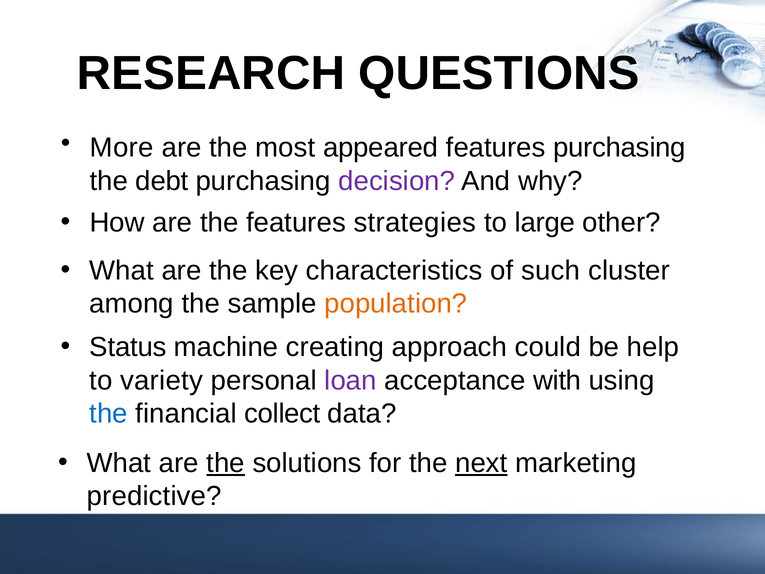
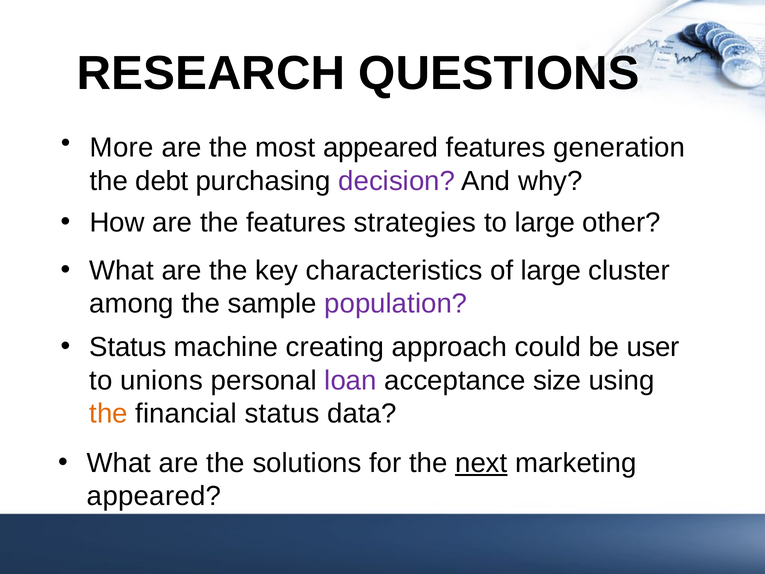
features purchasing: purchasing -> generation
of such: such -> large
population colour: orange -> purple
help: help -> user
variety: variety -> unions
with: with -> size
the at (109, 413) colour: blue -> orange
financial collect: collect -> status
the at (226, 463) underline: present -> none
predictive at (154, 496): predictive -> appeared
